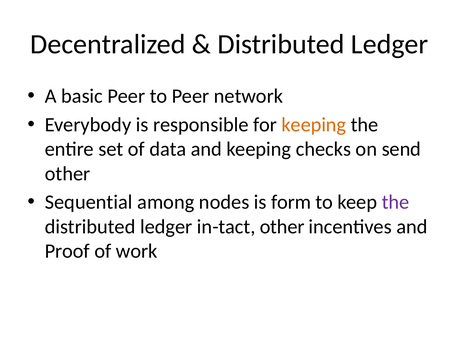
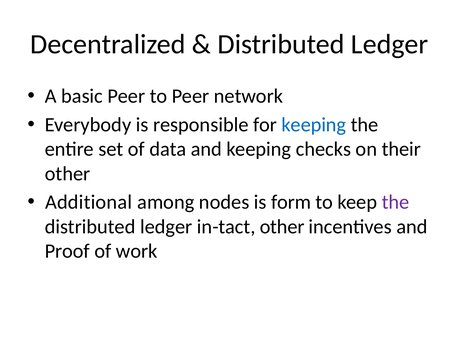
keeping at (314, 125) colour: orange -> blue
send: send -> their
Sequential: Sequential -> Additional
